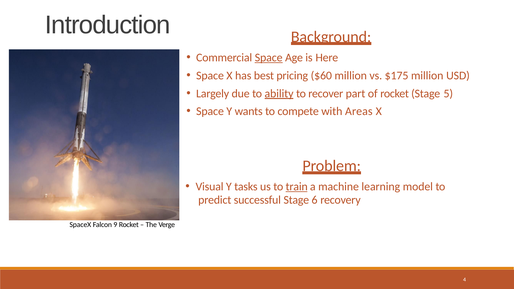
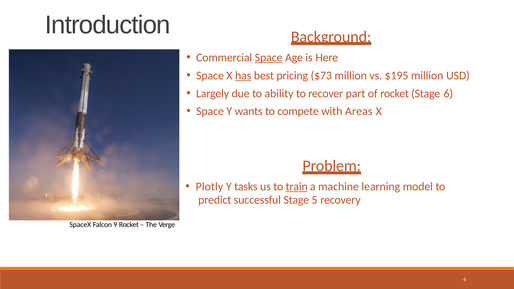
has underline: none -> present
$60: $60 -> $73
$175: $175 -> $195
ability underline: present -> none
5: 5 -> 6
Visual: Visual -> Plotly
6: 6 -> 5
